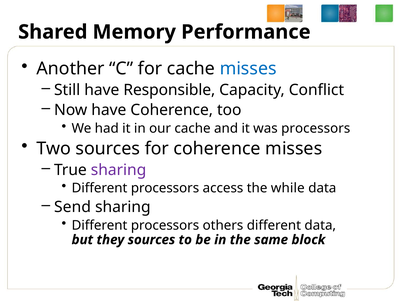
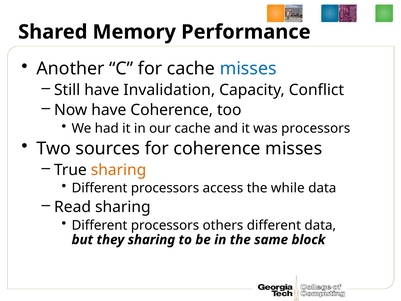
Responsible: Responsible -> Invalidation
sharing at (119, 170) colour: purple -> orange
Send: Send -> Read
they sources: sources -> sharing
